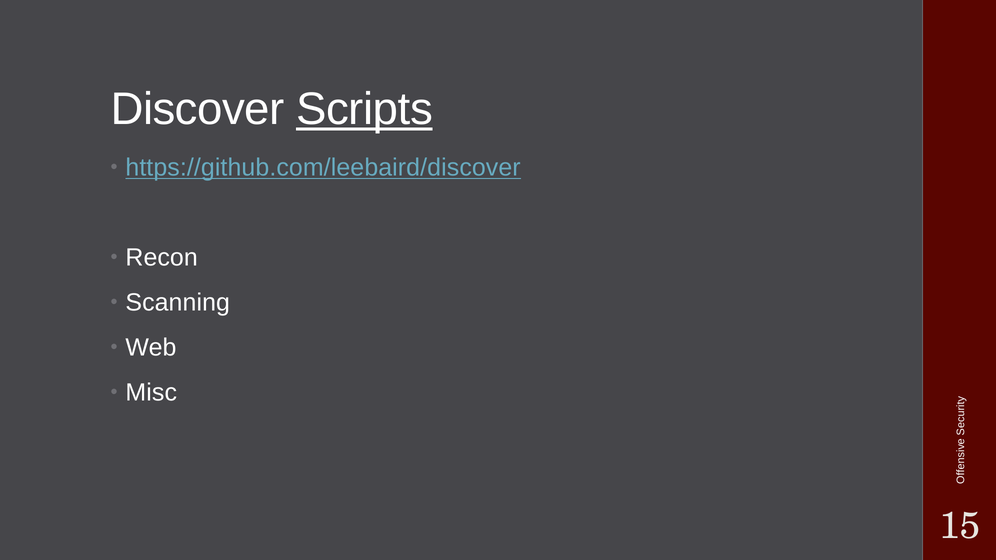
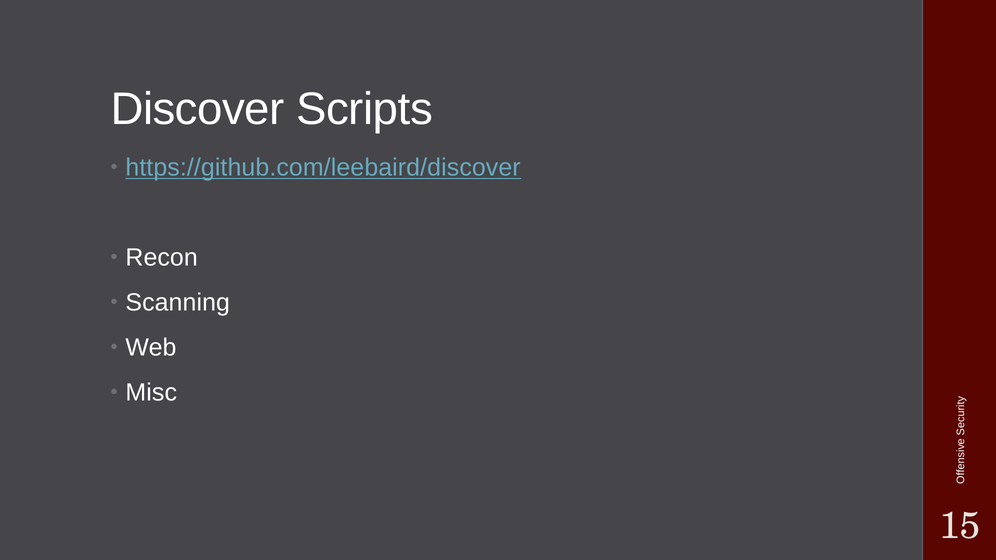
Scripts underline: present -> none
